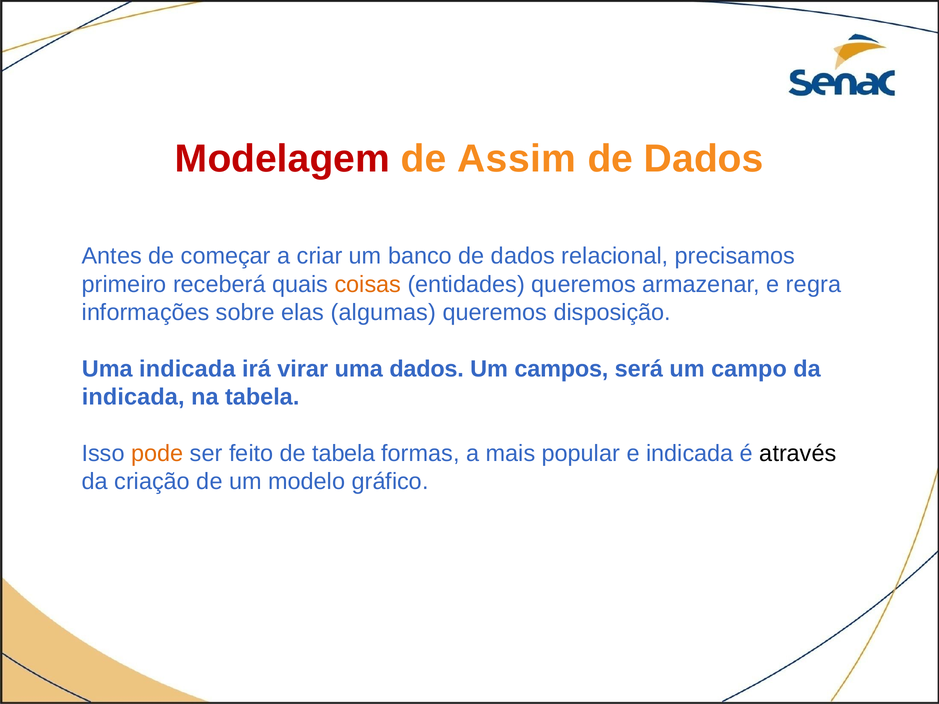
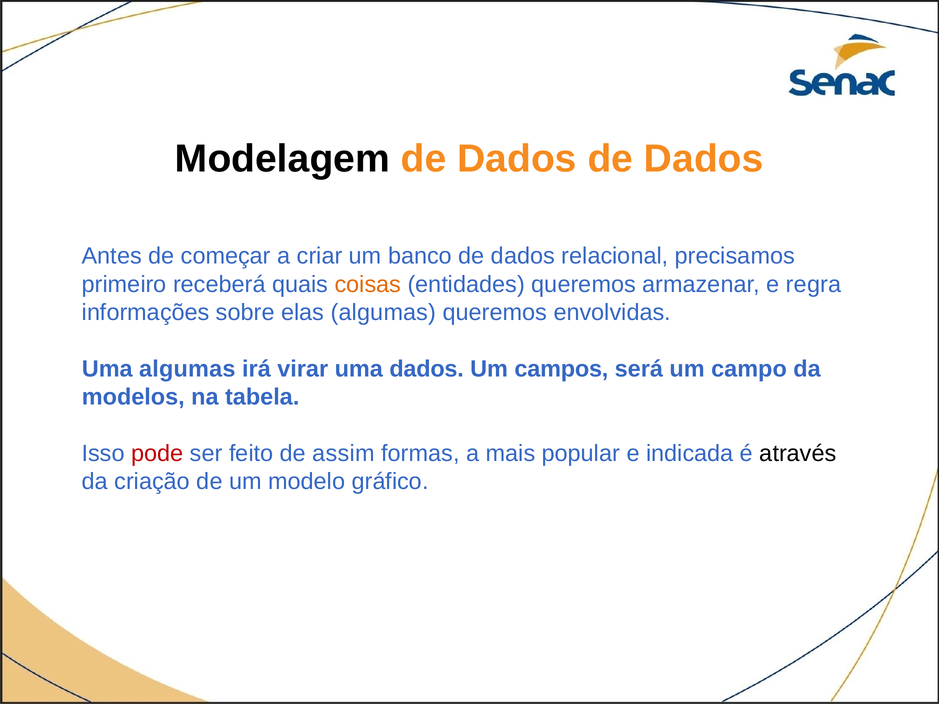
Modelagem colour: red -> black
Assim at (517, 159): Assim -> Dados
disposição: disposição -> envolvidas
Uma indicada: indicada -> algumas
indicada at (133, 397): indicada -> modelos
pode colour: orange -> red
de tabela: tabela -> assim
